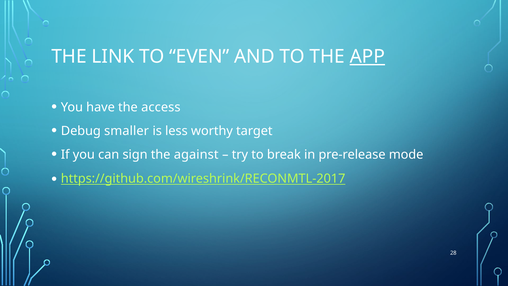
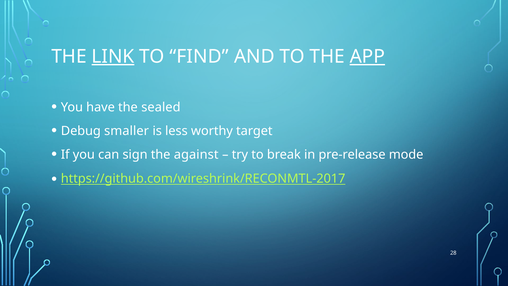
LINK underline: none -> present
EVEN: EVEN -> FIND
access: access -> sealed
